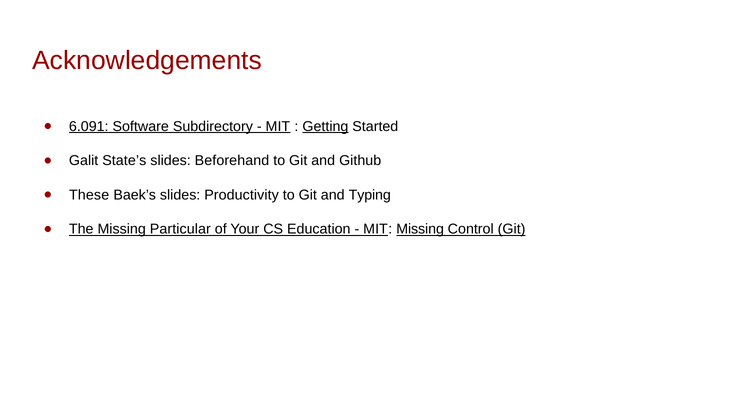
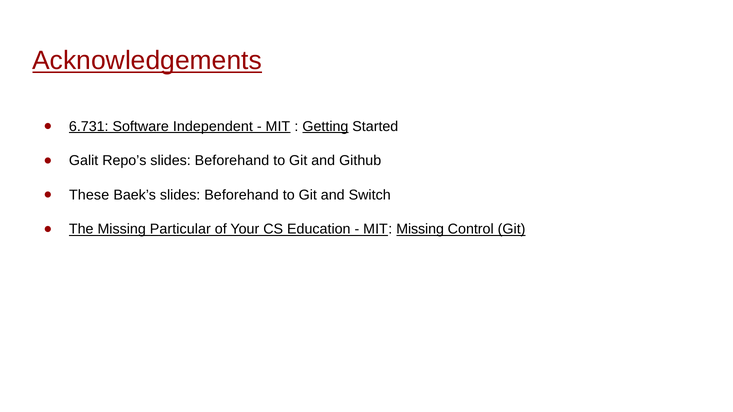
Acknowledgements underline: none -> present
6.091: 6.091 -> 6.731
Subdirectory: Subdirectory -> Independent
State’s: State’s -> Repo’s
Baek’s slides Productivity: Productivity -> Beforehand
Typing: Typing -> Switch
